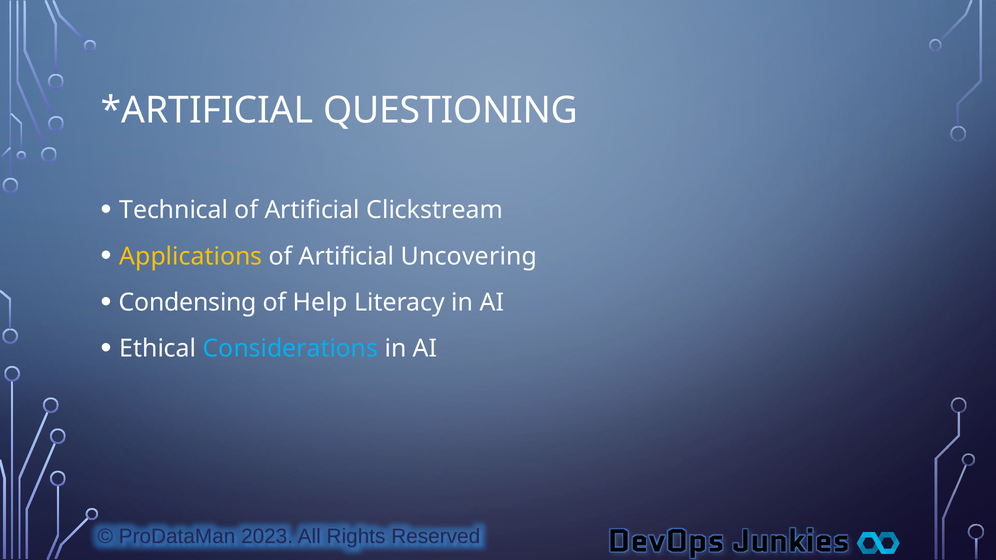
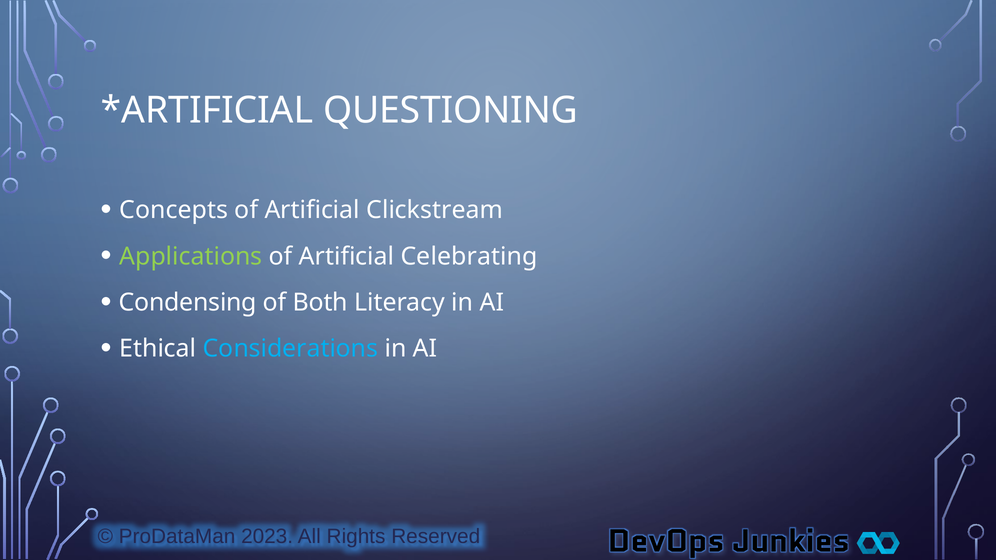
Technical: Technical -> Concepts
Applications colour: yellow -> light green
Uncovering: Uncovering -> Celebrating
Help: Help -> Both
